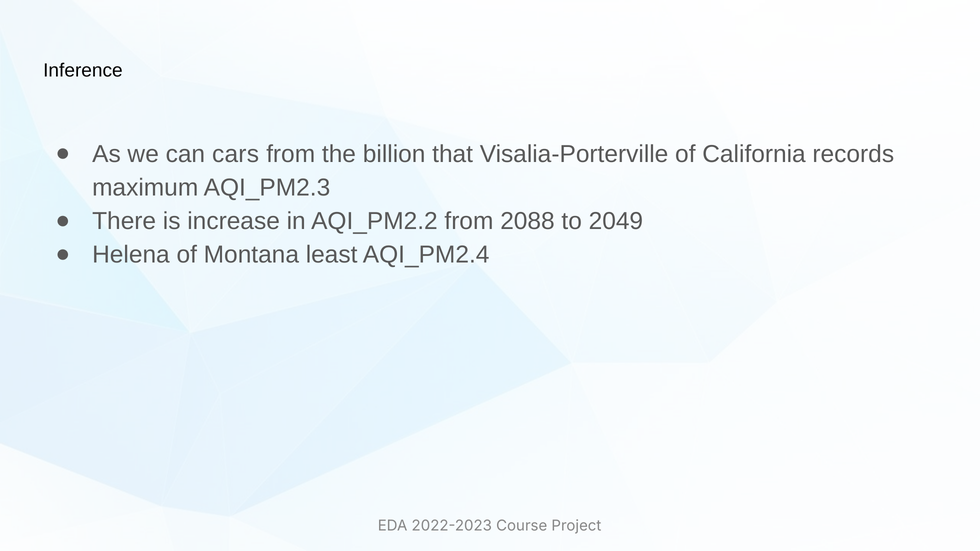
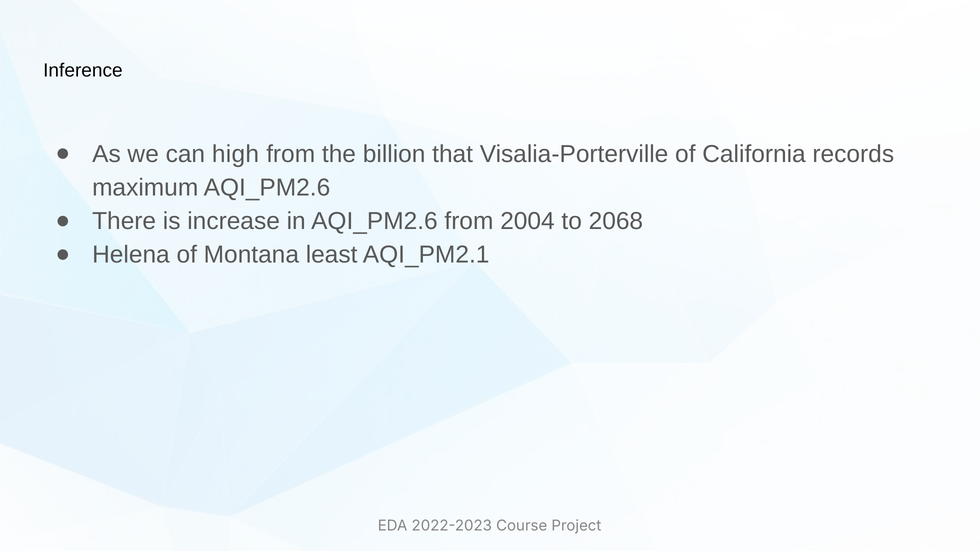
cars: cars -> high
maximum AQI_PM2.3: AQI_PM2.3 -> AQI_PM2.6
in AQI_PM2.2: AQI_PM2.2 -> AQI_PM2.6
2088: 2088 -> 2004
2049: 2049 -> 2068
AQI_PM2.4: AQI_PM2.4 -> AQI_PM2.1
